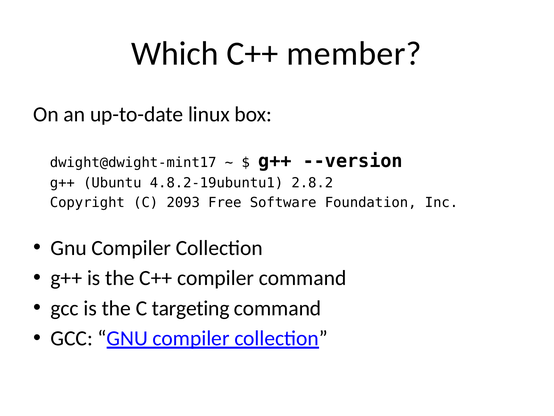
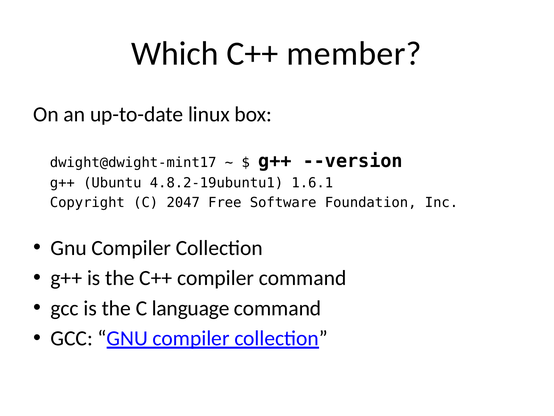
2.8.2: 2.8.2 -> 1.6.1
2093: 2093 -> 2047
targeting: targeting -> language
